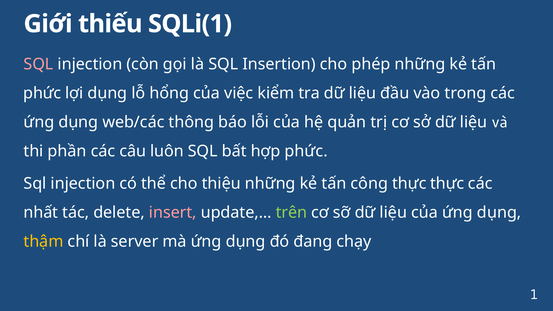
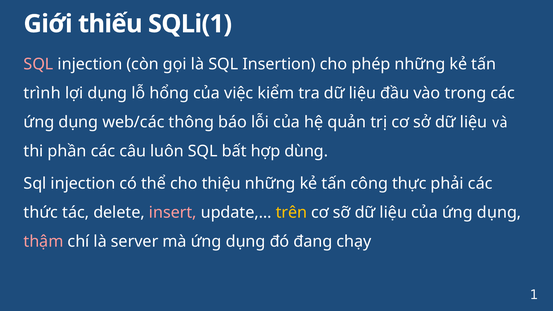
phức at (42, 93): phức -> trình
hợp phức: phức -> dùng
thực thực: thực -> phải
nhất: nhất -> thức
trên colour: light green -> yellow
thậm colour: yellow -> pink
